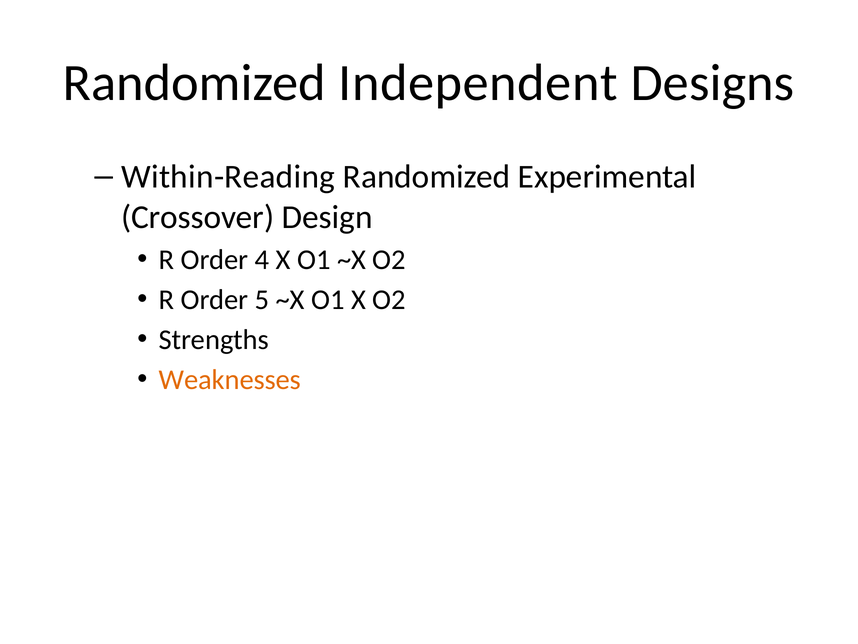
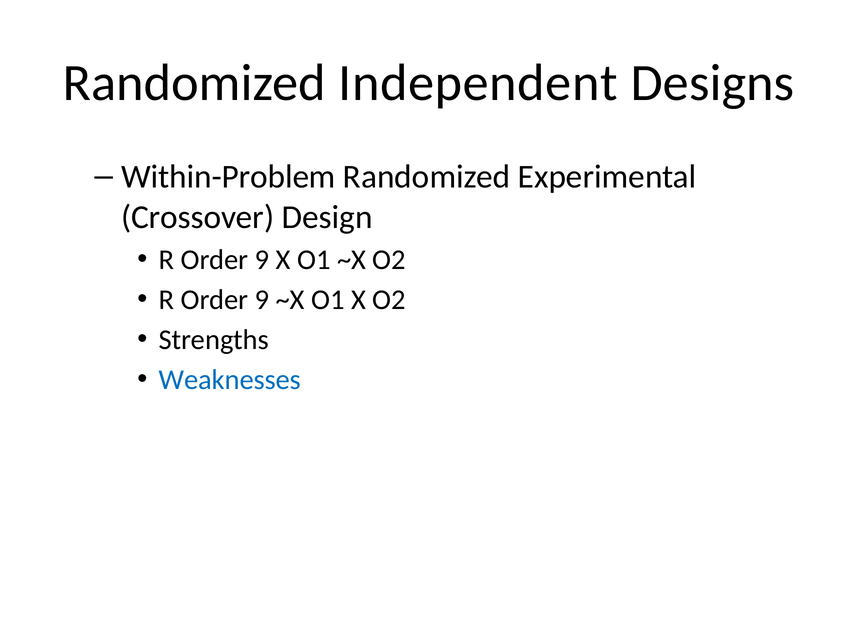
Within-Reading: Within-Reading -> Within-Problem
4 at (262, 259): 4 -> 9
5 at (262, 299): 5 -> 9
Weaknesses colour: orange -> blue
